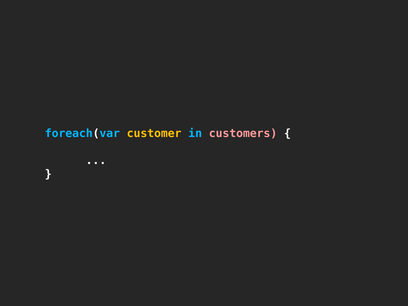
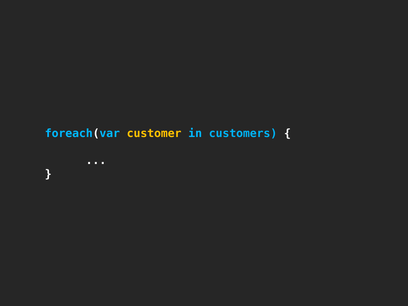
customers colour: pink -> light blue
